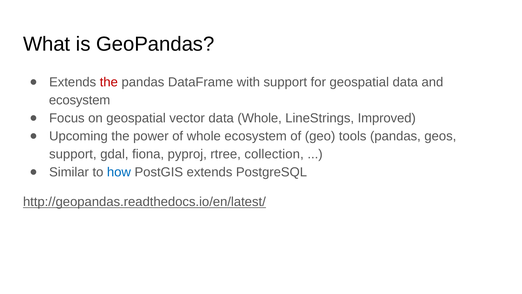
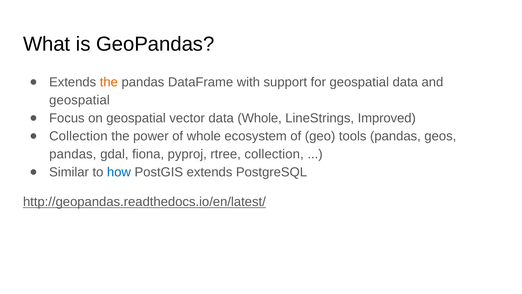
the at (109, 82) colour: red -> orange
ecosystem at (80, 100): ecosystem -> geospatial
Upcoming at (78, 136): Upcoming -> Collection
support at (73, 154): support -> pandas
